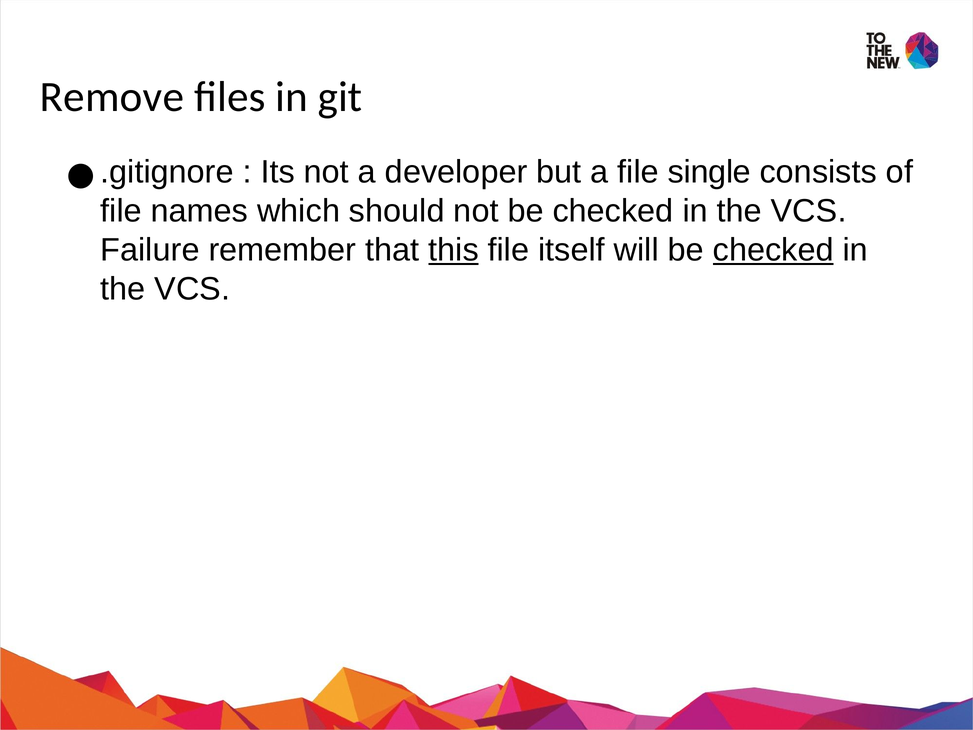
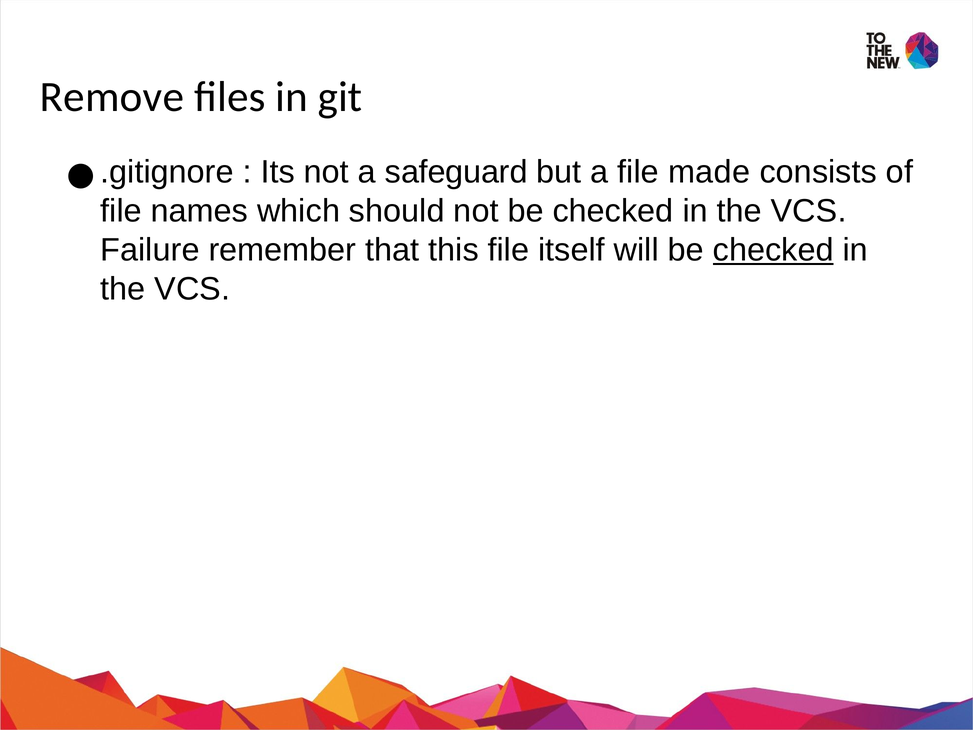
developer: developer -> safeguard
single: single -> made
this underline: present -> none
